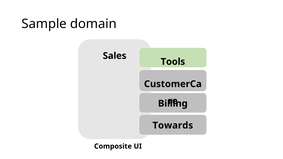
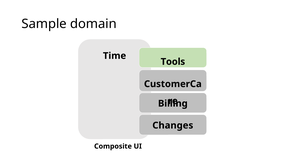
Sales: Sales -> Time
Towards: Towards -> Changes
